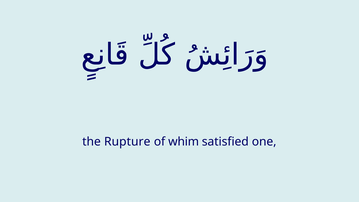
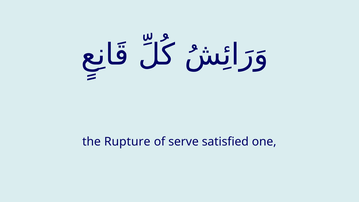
whim: whim -> serve
